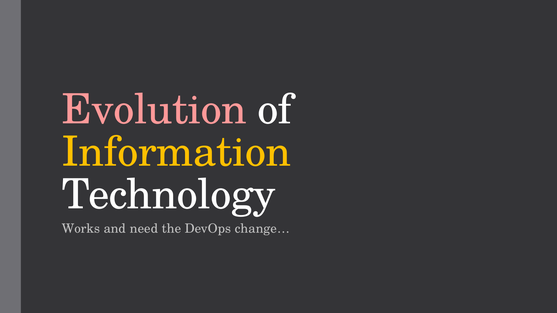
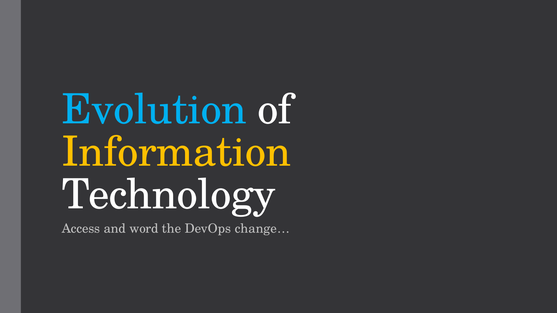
Evolution colour: pink -> light blue
Works: Works -> Access
need: need -> word
